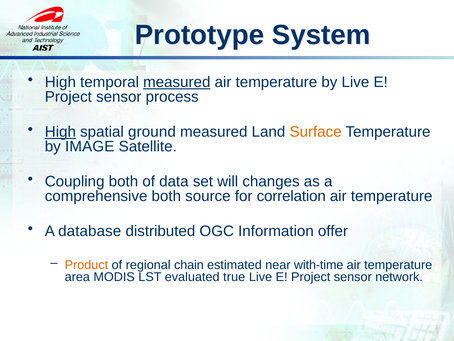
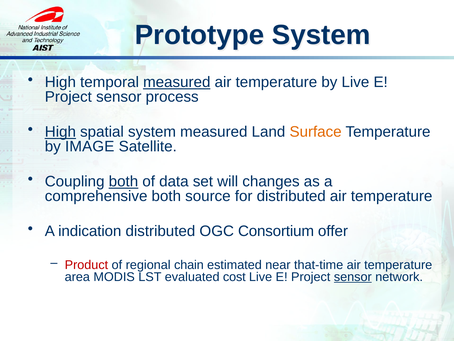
spatial ground: ground -> system
both at (123, 181) underline: none -> present
for correlation: correlation -> distributed
database: database -> indication
Information: Information -> Consortium
Product colour: orange -> red
with-time: with-time -> that-time
true: true -> cost
sensor at (353, 277) underline: none -> present
